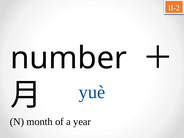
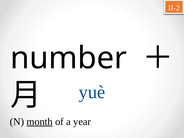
month underline: none -> present
